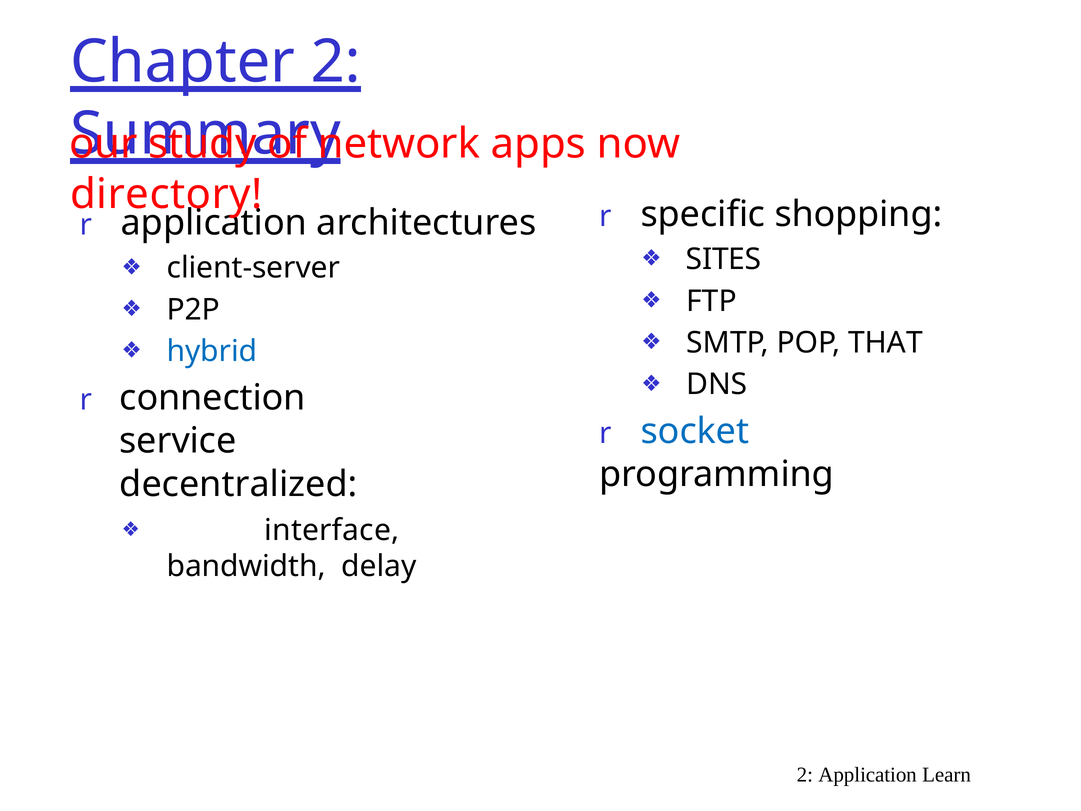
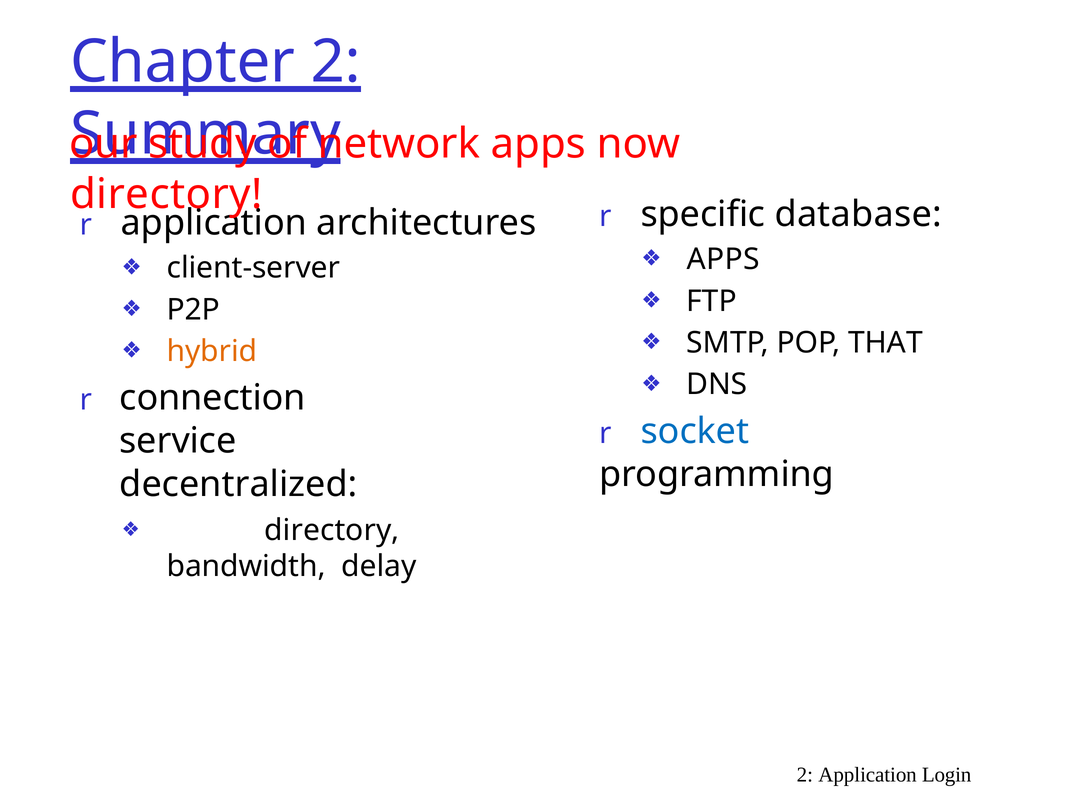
shopping: shopping -> database
SITES at (724, 259): SITES -> APPS
hybrid colour: blue -> orange
interface at (332, 530): interface -> directory
Learn: Learn -> Login
